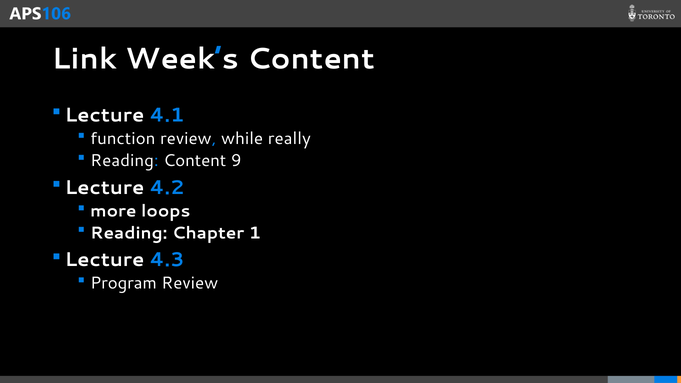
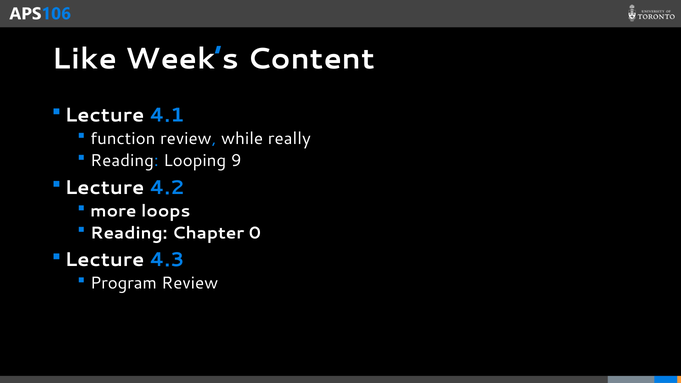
Link: Link -> Like
Reading Content: Content -> Looping
1: 1 -> 0
